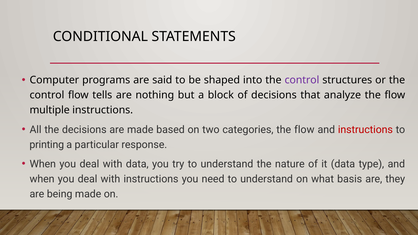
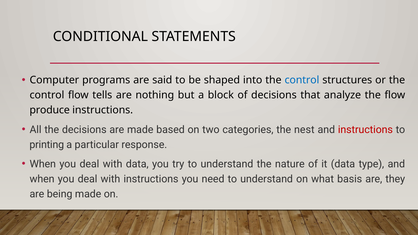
control at (302, 80) colour: purple -> blue
multiple: multiple -> produce
categories the flow: flow -> nest
